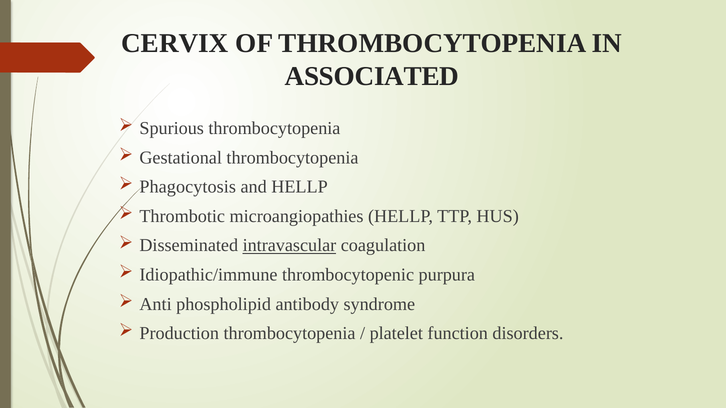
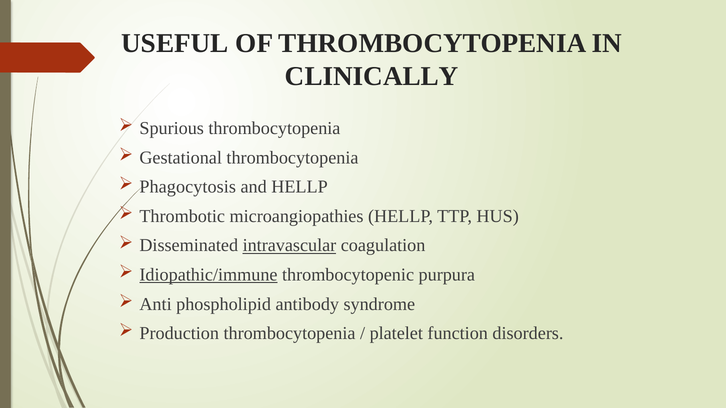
CERVIX: CERVIX -> USEFUL
ASSOCIATED: ASSOCIATED -> CLINICALLY
Idiopathic/immune underline: none -> present
